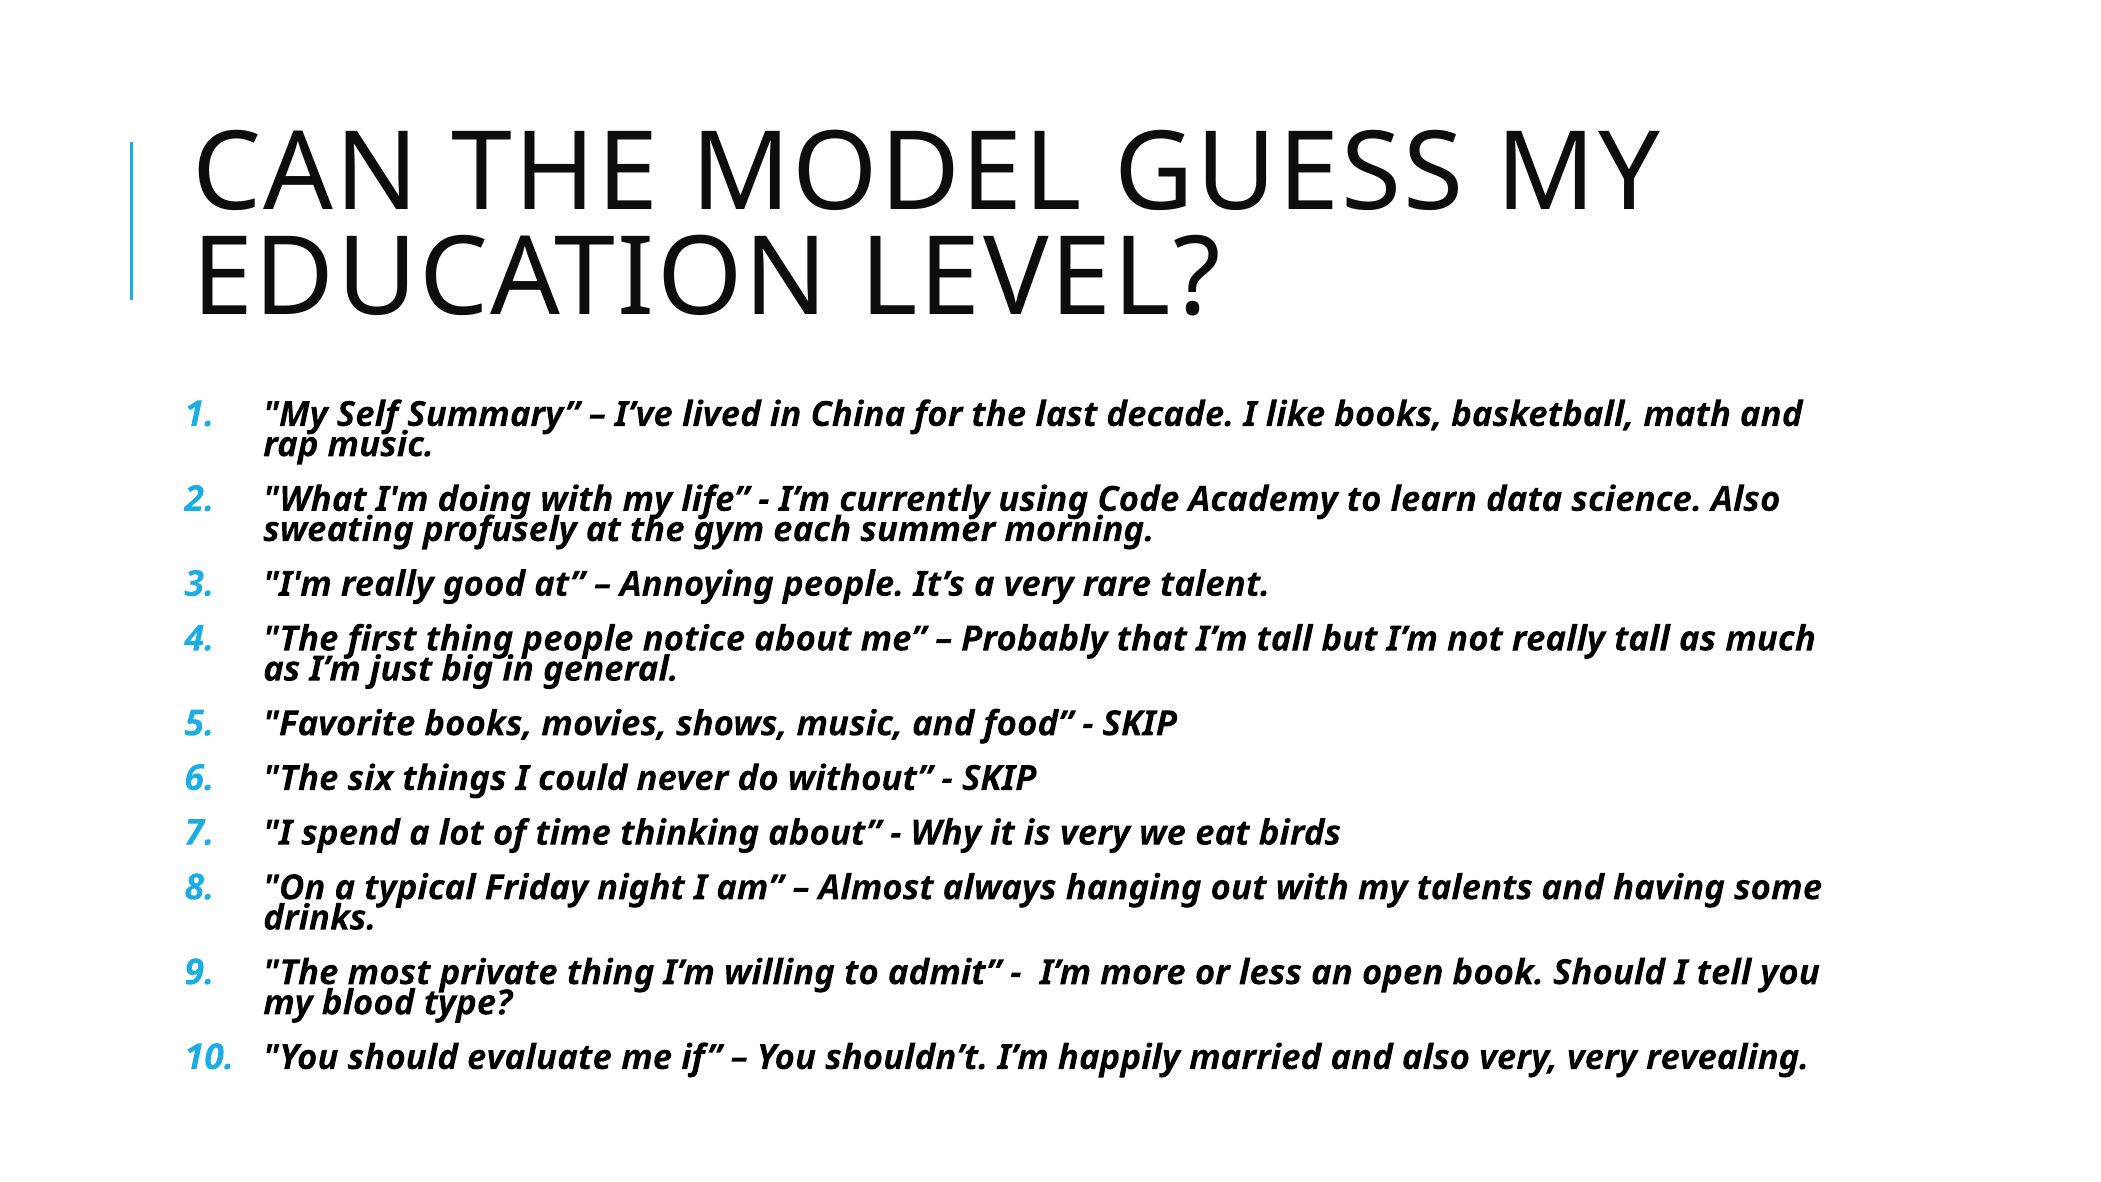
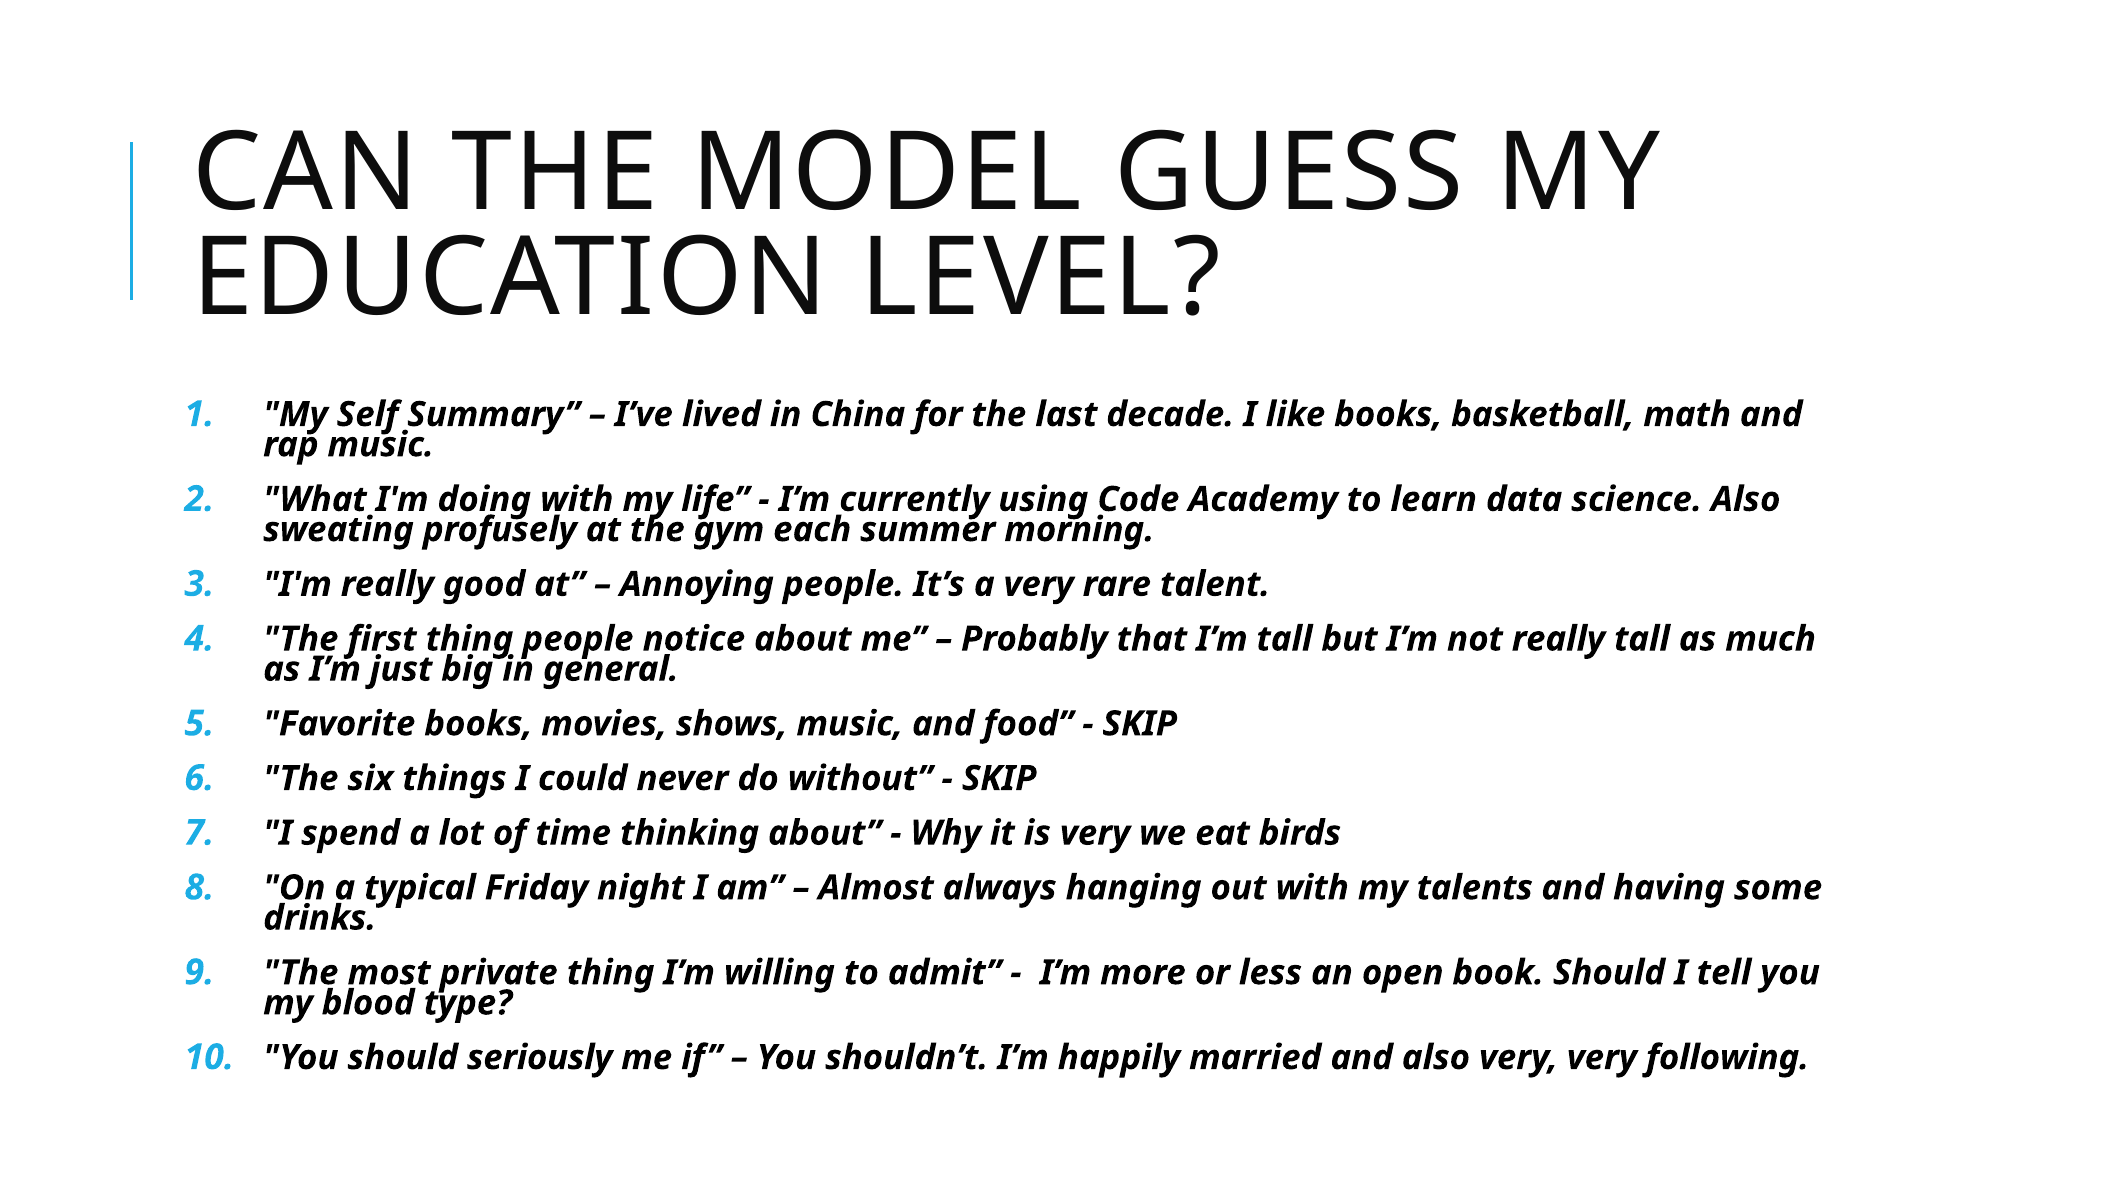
evaluate: evaluate -> seriously
revealing: revealing -> following
